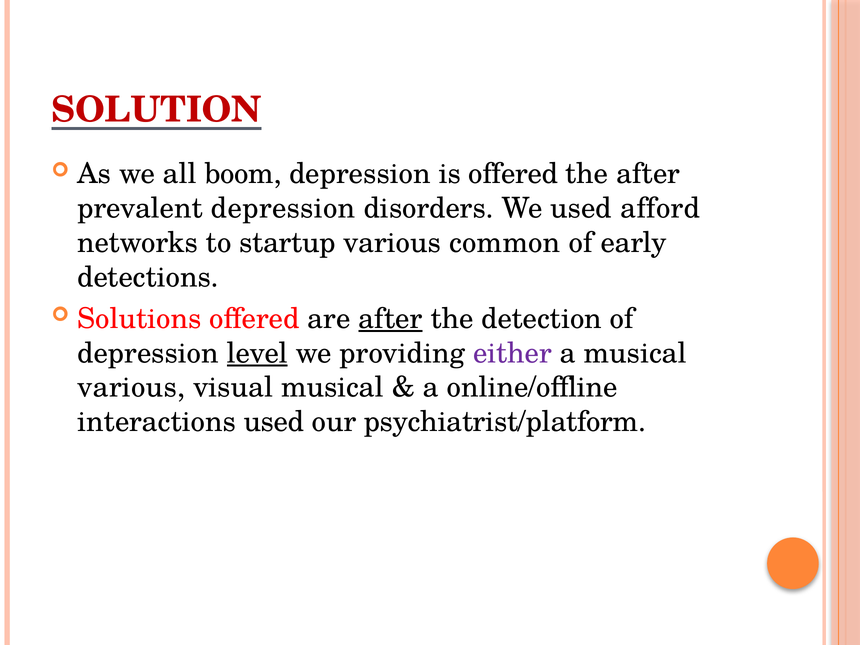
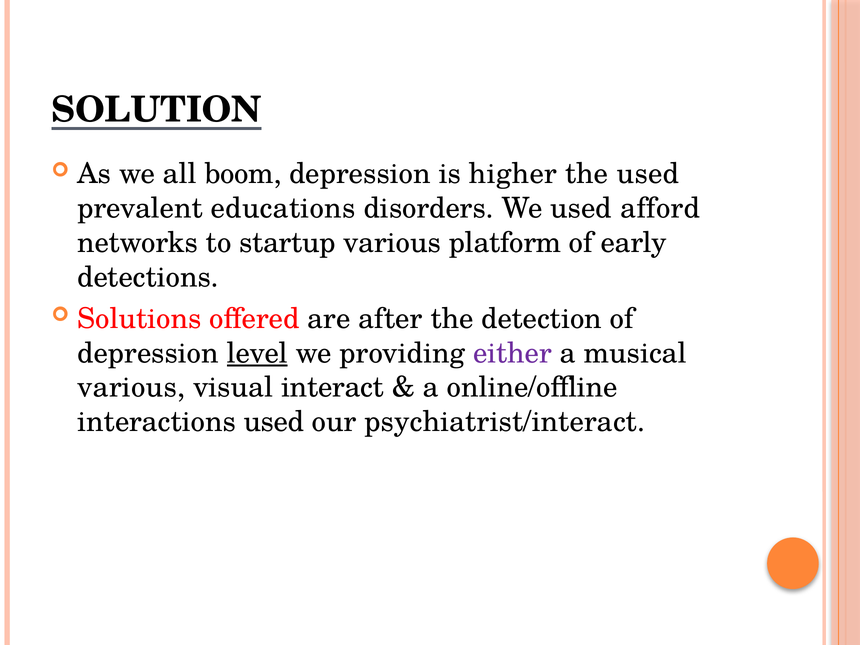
SOLUTION colour: red -> black
is offered: offered -> higher
the after: after -> used
prevalent depression: depression -> educations
common: common -> platform
after at (390, 319) underline: present -> none
visual musical: musical -> interact
psychiatrist/platform: psychiatrist/platform -> psychiatrist/interact
